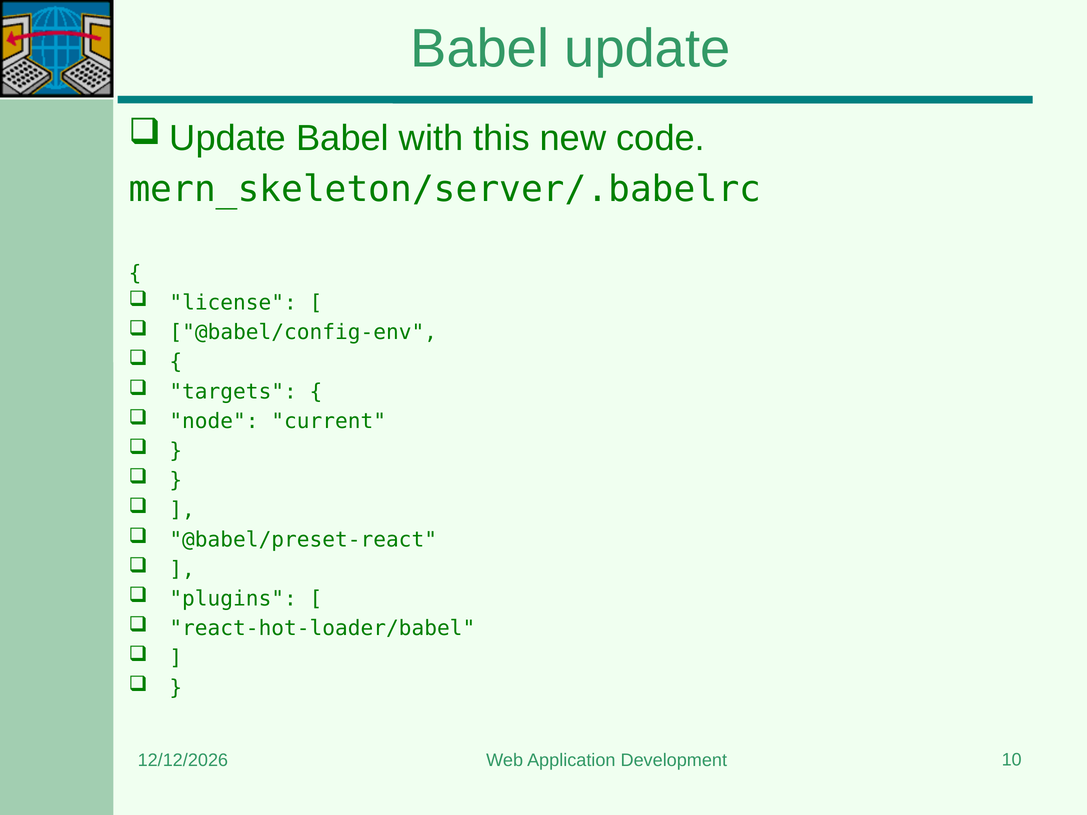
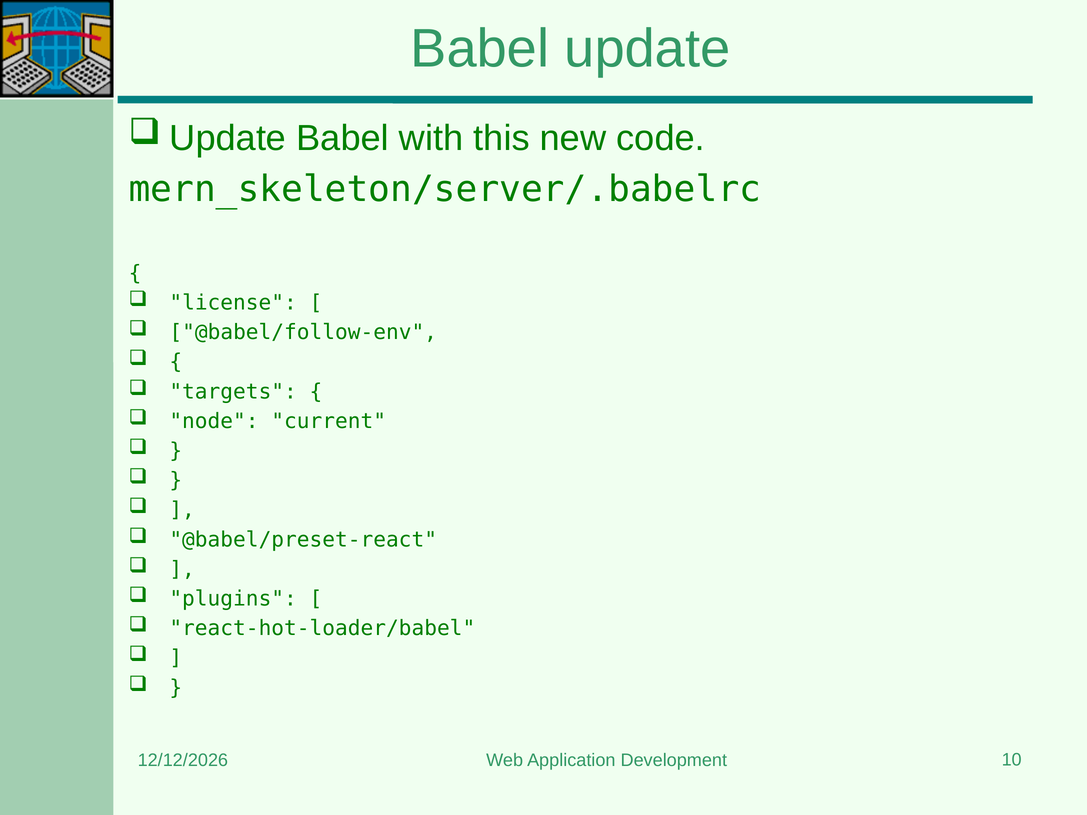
@babel/config-env: @babel/config-env -> @babel/follow-env
